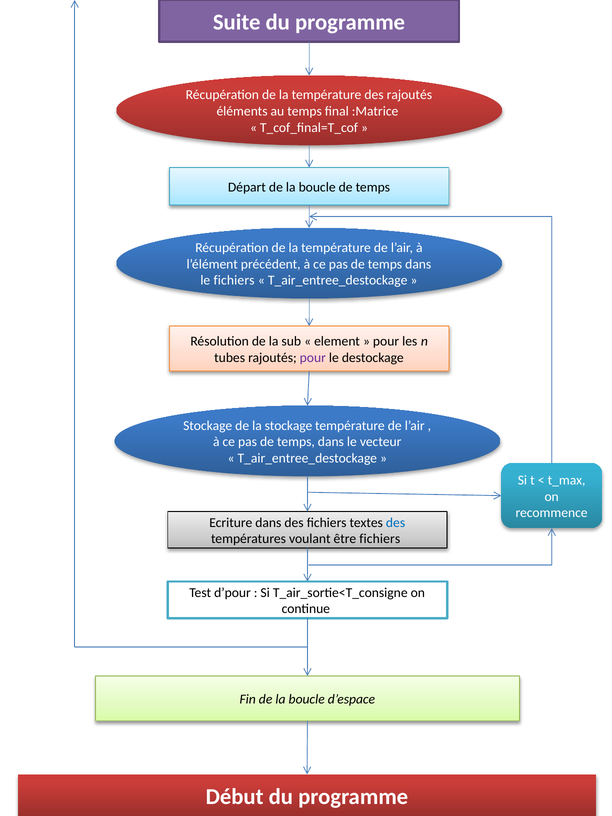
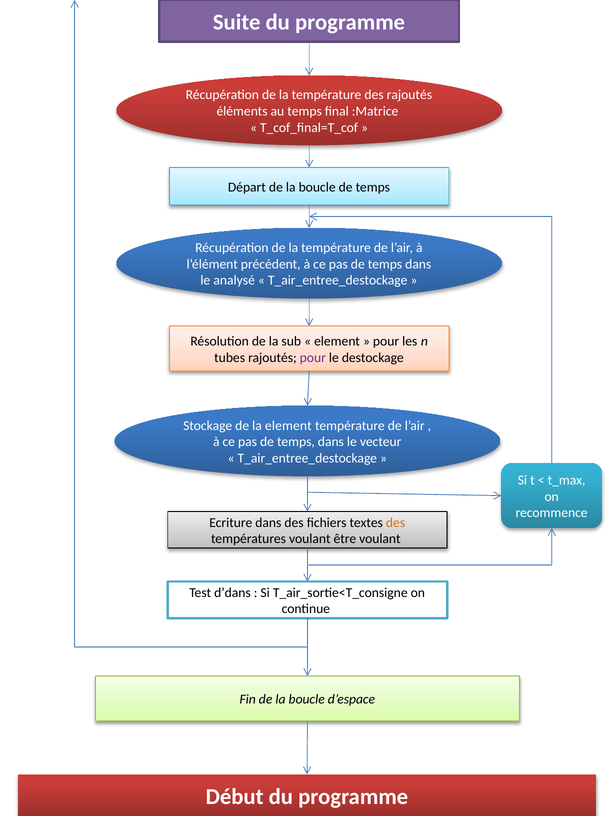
le fichiers: fichiers -> analysé
la stockage: stockage -> element
des at (396, 523) colour: blue -> orange
être fichiers: fichiers -> voulant
d’pour: d’pour -> d’dans
